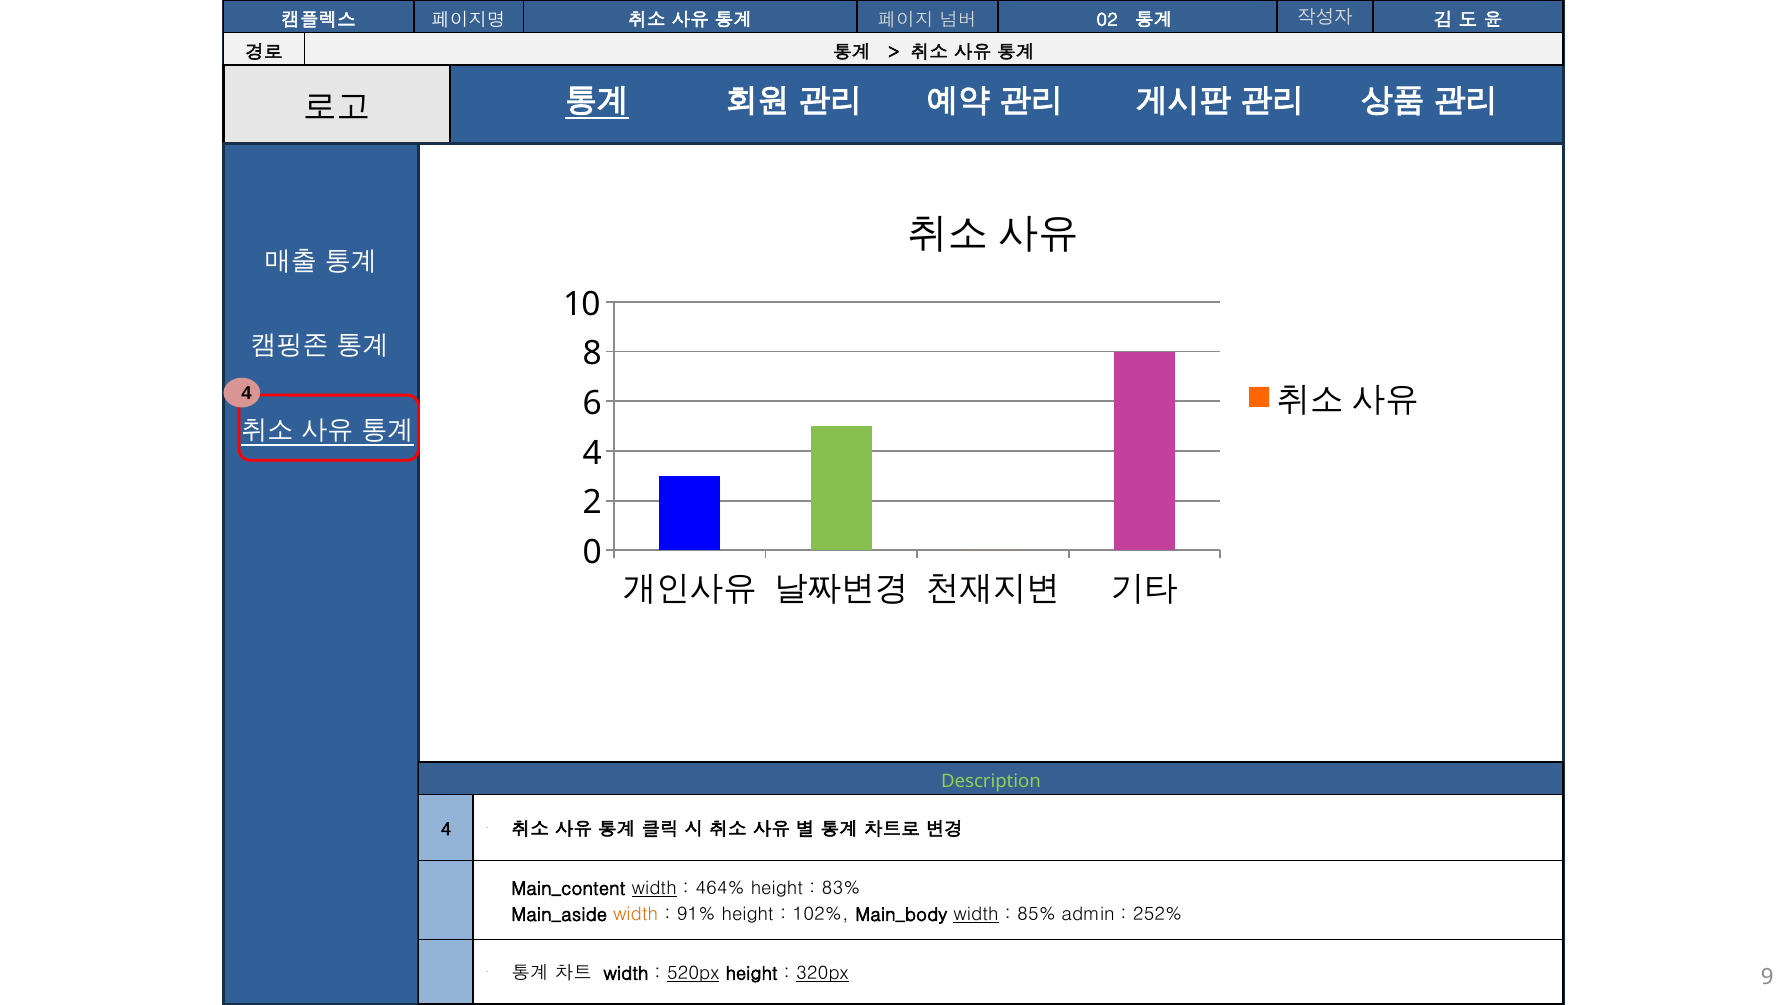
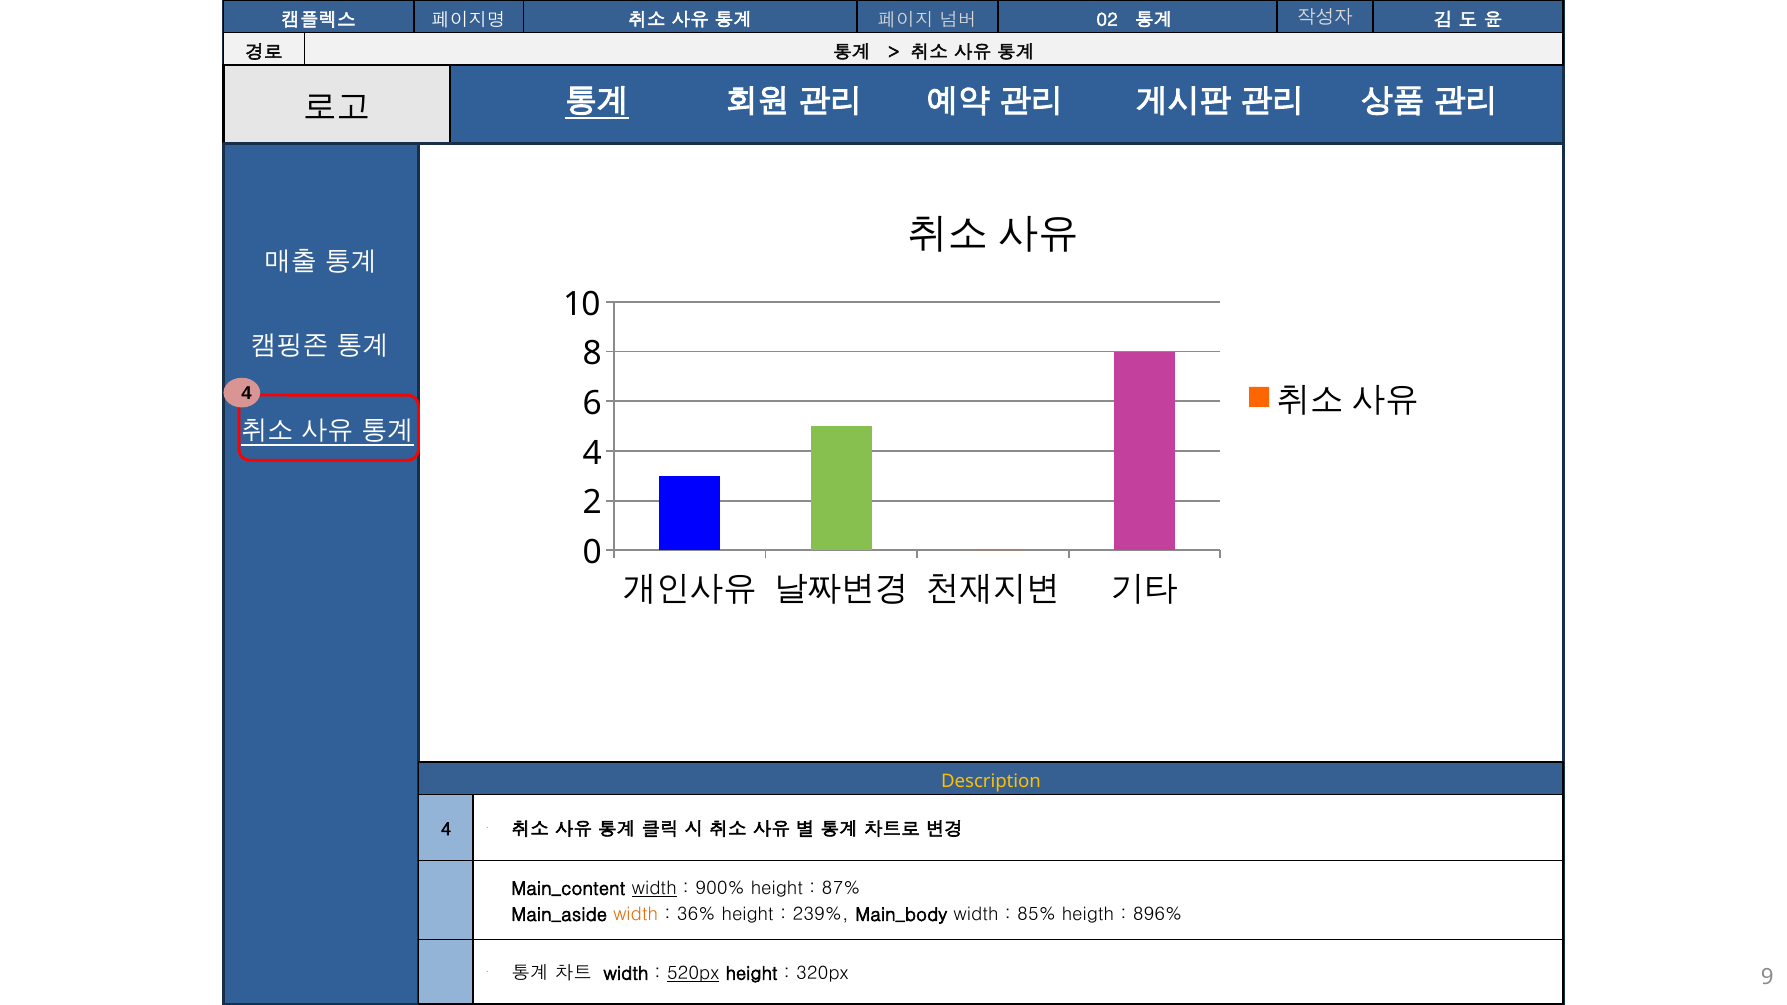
Description colour: light green -> yellow
464%: 464% -> 900%
83%: 83% -> 87%
91%: 91% -> 36%
102%: 102% -> 239%
width at (976, 915) underline: present -> none
admin: admin -> heigth
252%: 252% -> 896%
320px underline: present -> none
